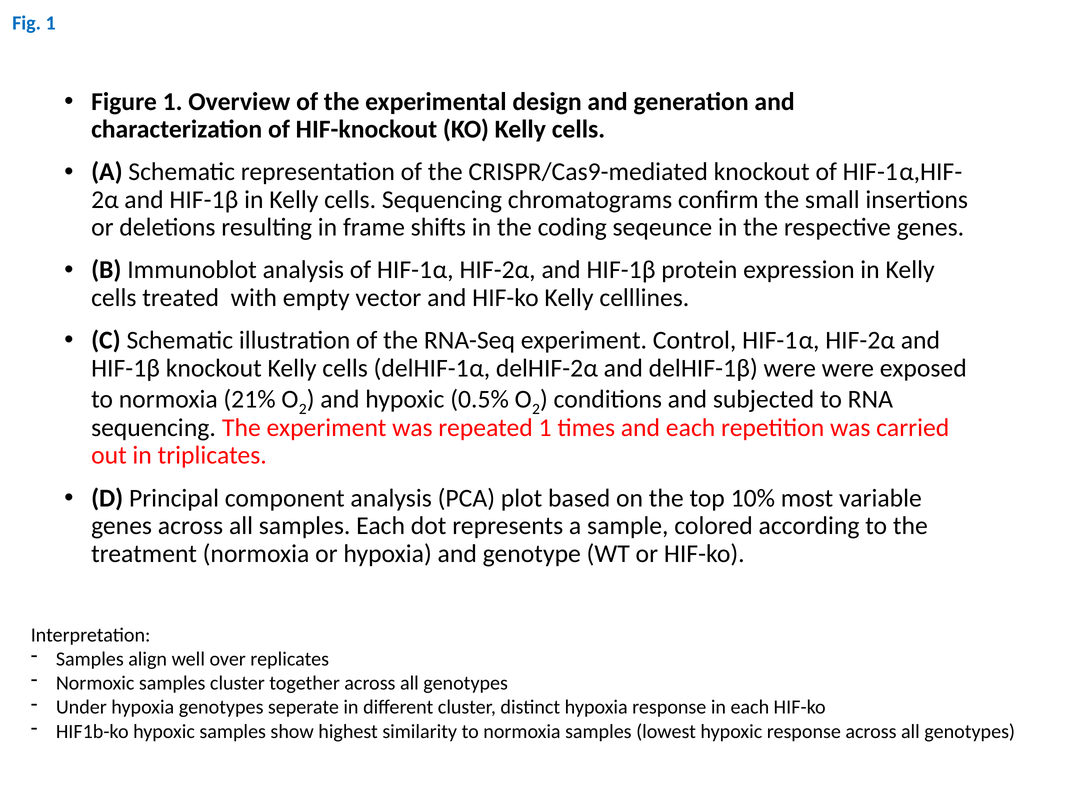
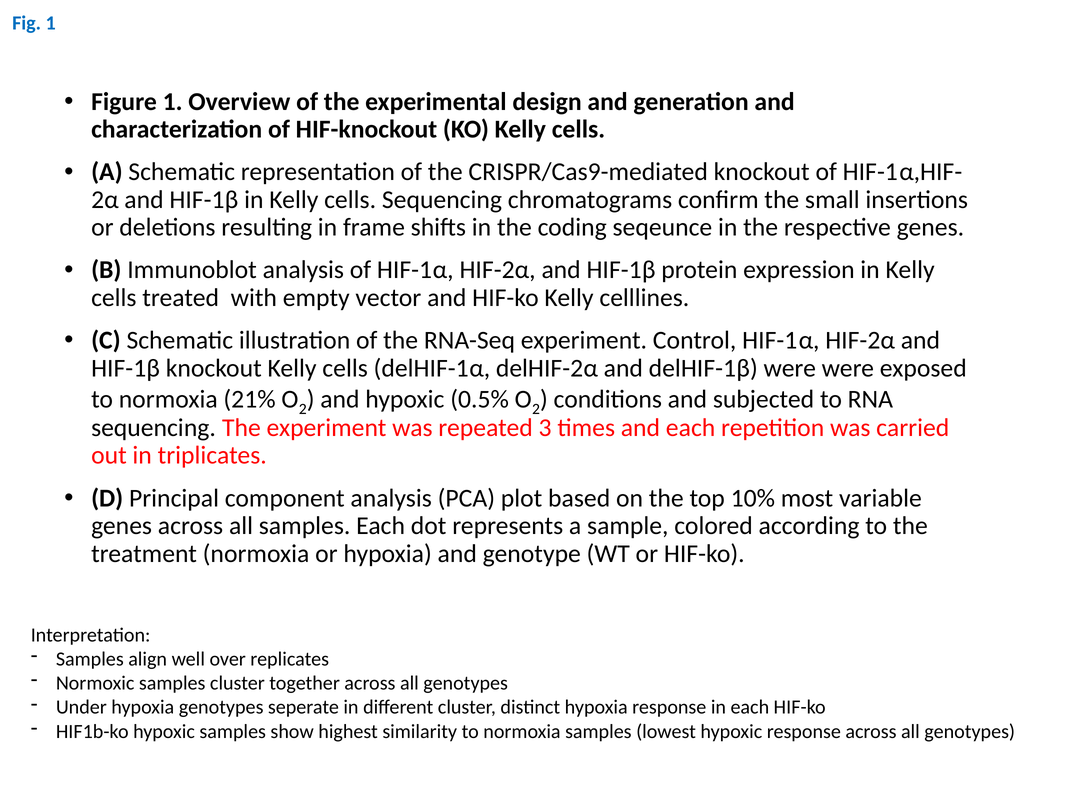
repeated 1: 1 -> 3
